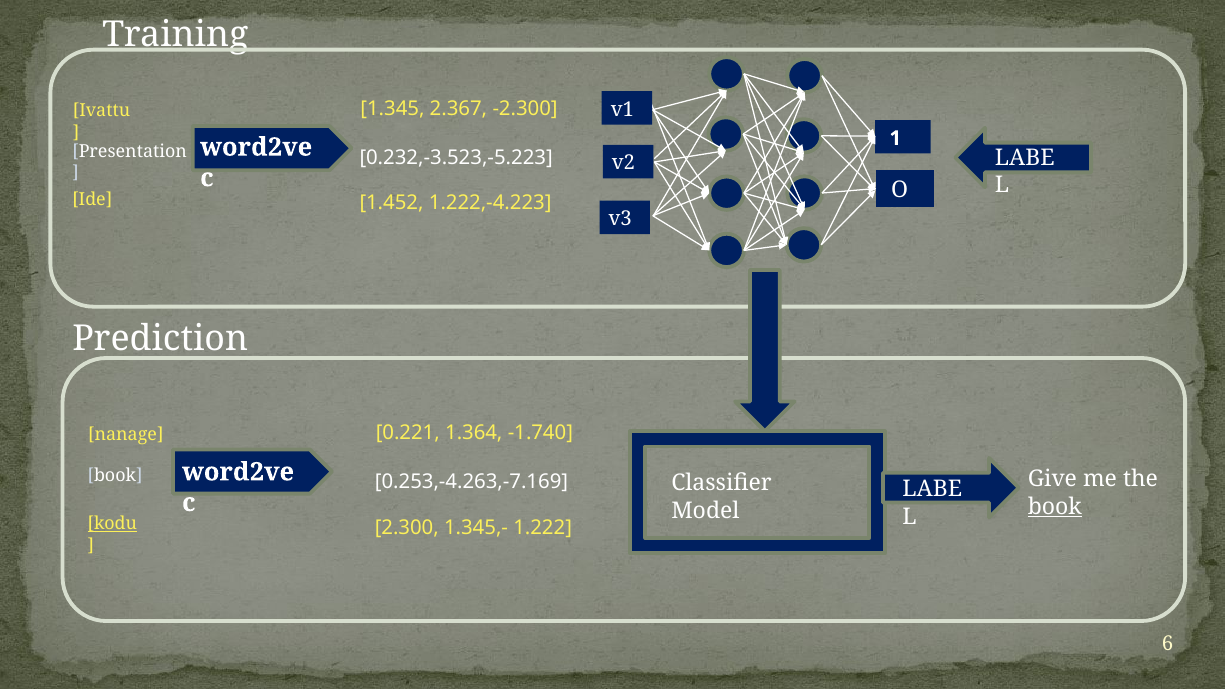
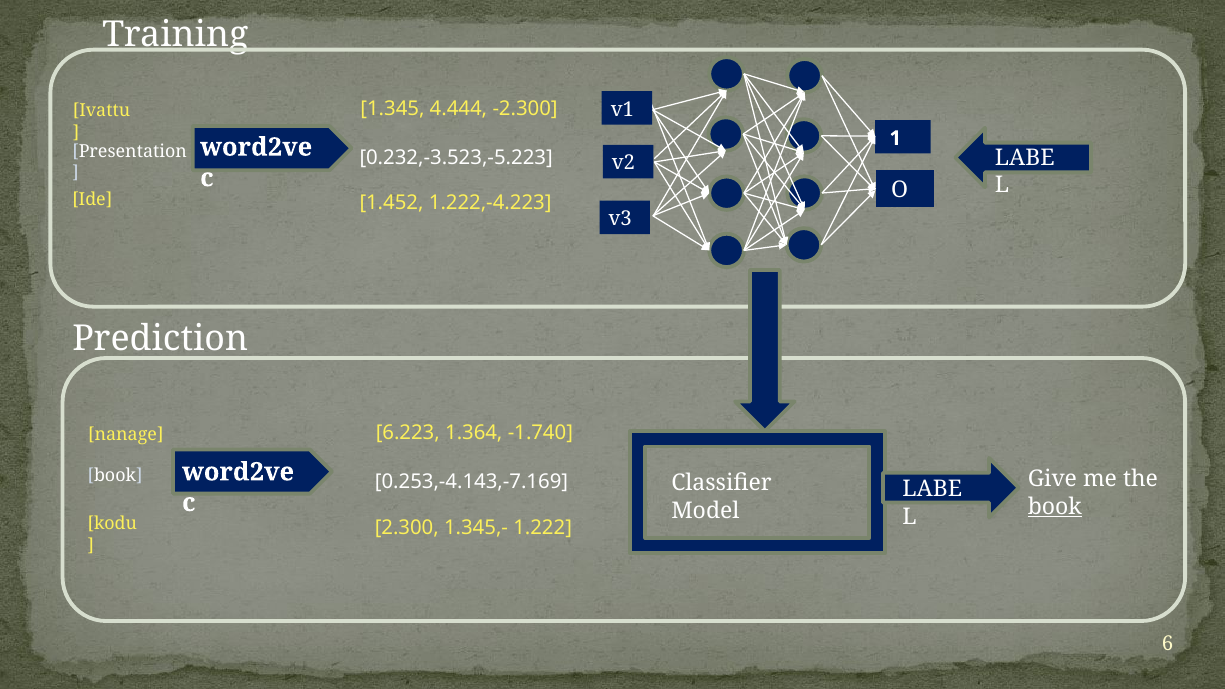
2.367: 2.367 -> 4.444
0.221: 0.221 -> 6.223
0.253,-4.263,-7.169: 0.253,-4.263,-7.169 -> 0.253,-4.143,-7.169
kodu underline: present -> none
